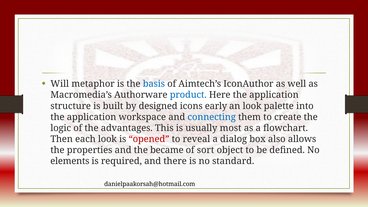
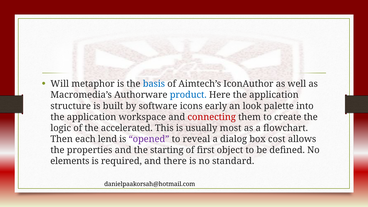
designed: designed -> software
connecting colour: blue -> red
advantages: advantages -> accelerated
each look: look -> lend
opened colour: red -> purple
also: also -> cost
became: became -> starting
sort: sort -> first
